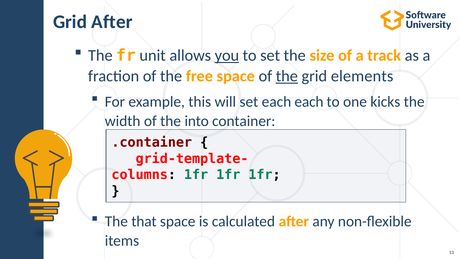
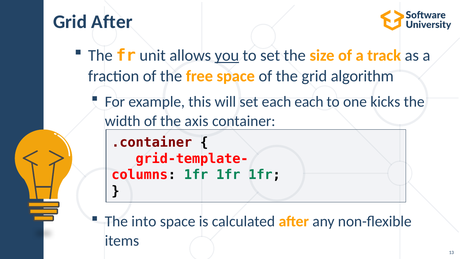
the at (287, 76) underline: present -> none
elements: elements -> algorithm
into: into -> axis
that: that -> into
